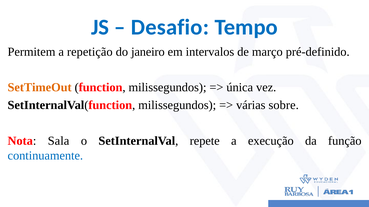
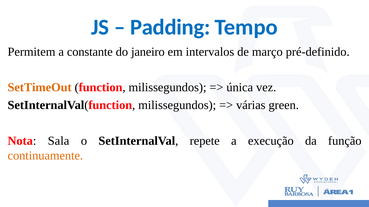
Desafio: Desafio -> Padding
repetição: repetição -> constante
sobre: sobre -> green
continuamente colour: blue -> orange
